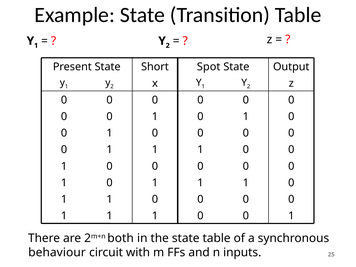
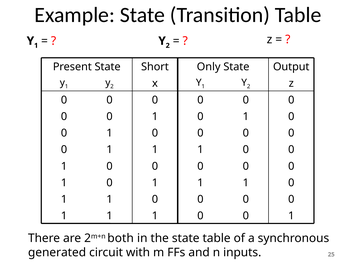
Spot: Spot -> Only
behaviour: behaviour -> generated
